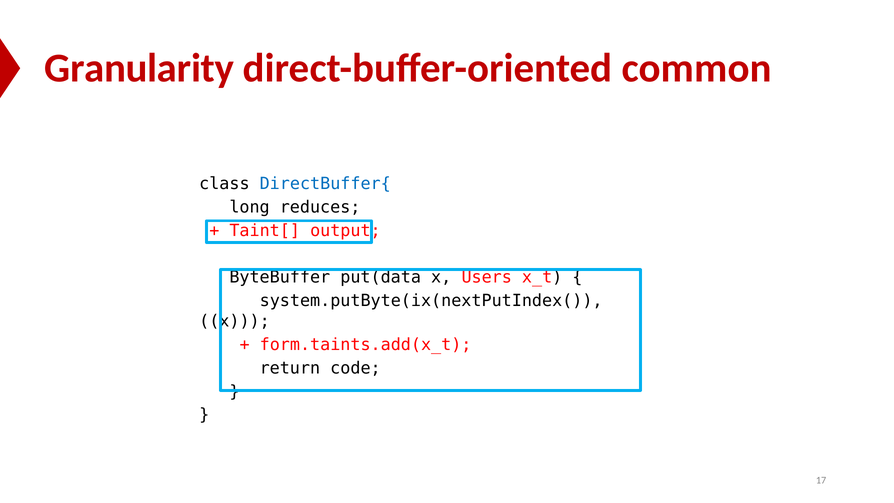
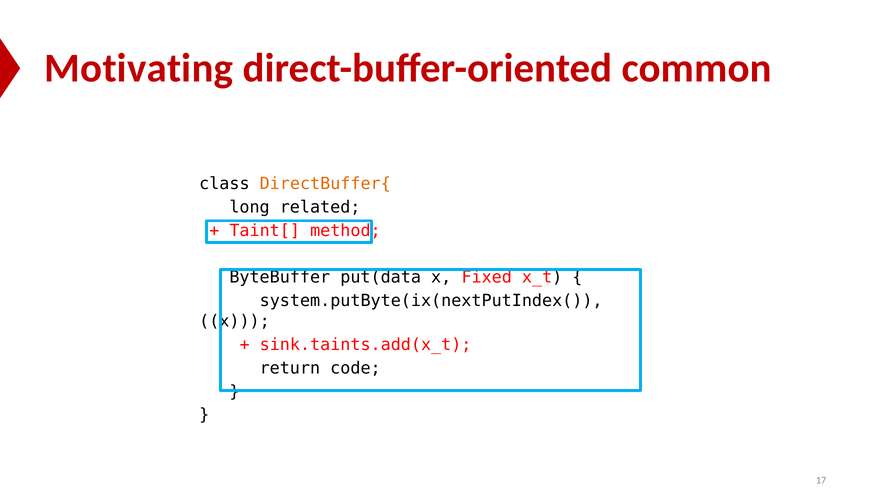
Granularity: Granularity -> Motivating
DirectBuffer{ colour: blue -> orange
reduces: reduces -> related
output: output -> method
Users: Users -> Fixed
form.taints.add(x_t: form.taints.add(x_t -> sink.taints.add(x_t
